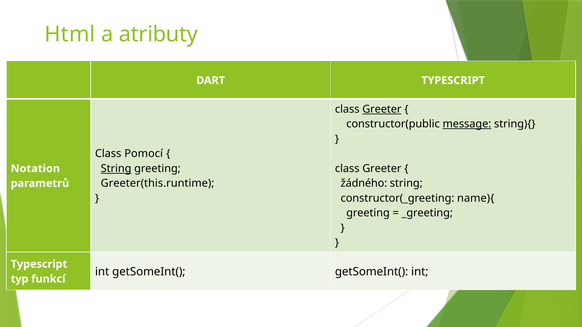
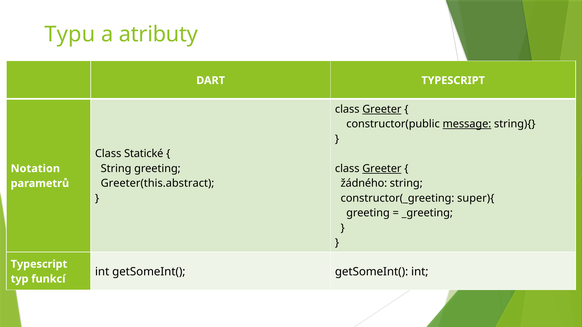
Html: Html -> Typu
Pomocí: Pomocí -> Statické
String at (116, 169) underline: present -> none
Greeter at (382, 169) underline: none -> present
Greeter(this.runtime: Greeter(this.runtime -> Greeter(this.abstract
name){: name){ -> super){
